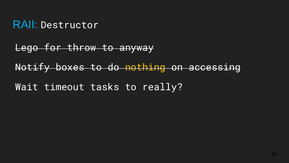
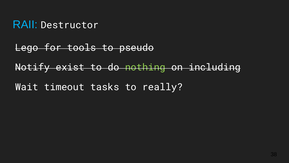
throw: throw -> tools
anyway: anyway -> pseudo
boxes: boxes -> exist
nothing colour: yellow -> light green
accessing: accessing -> including
